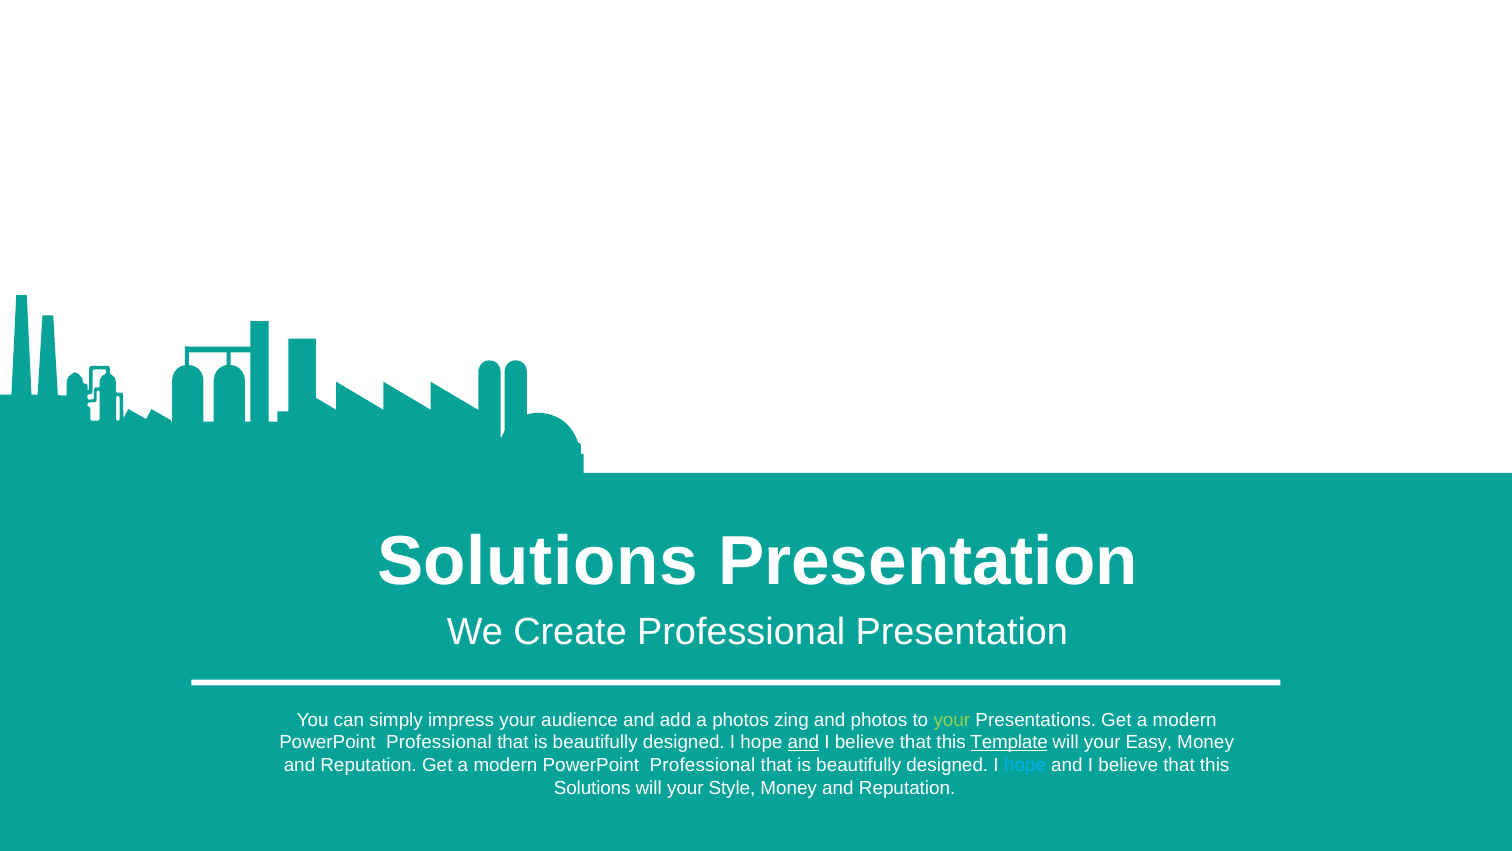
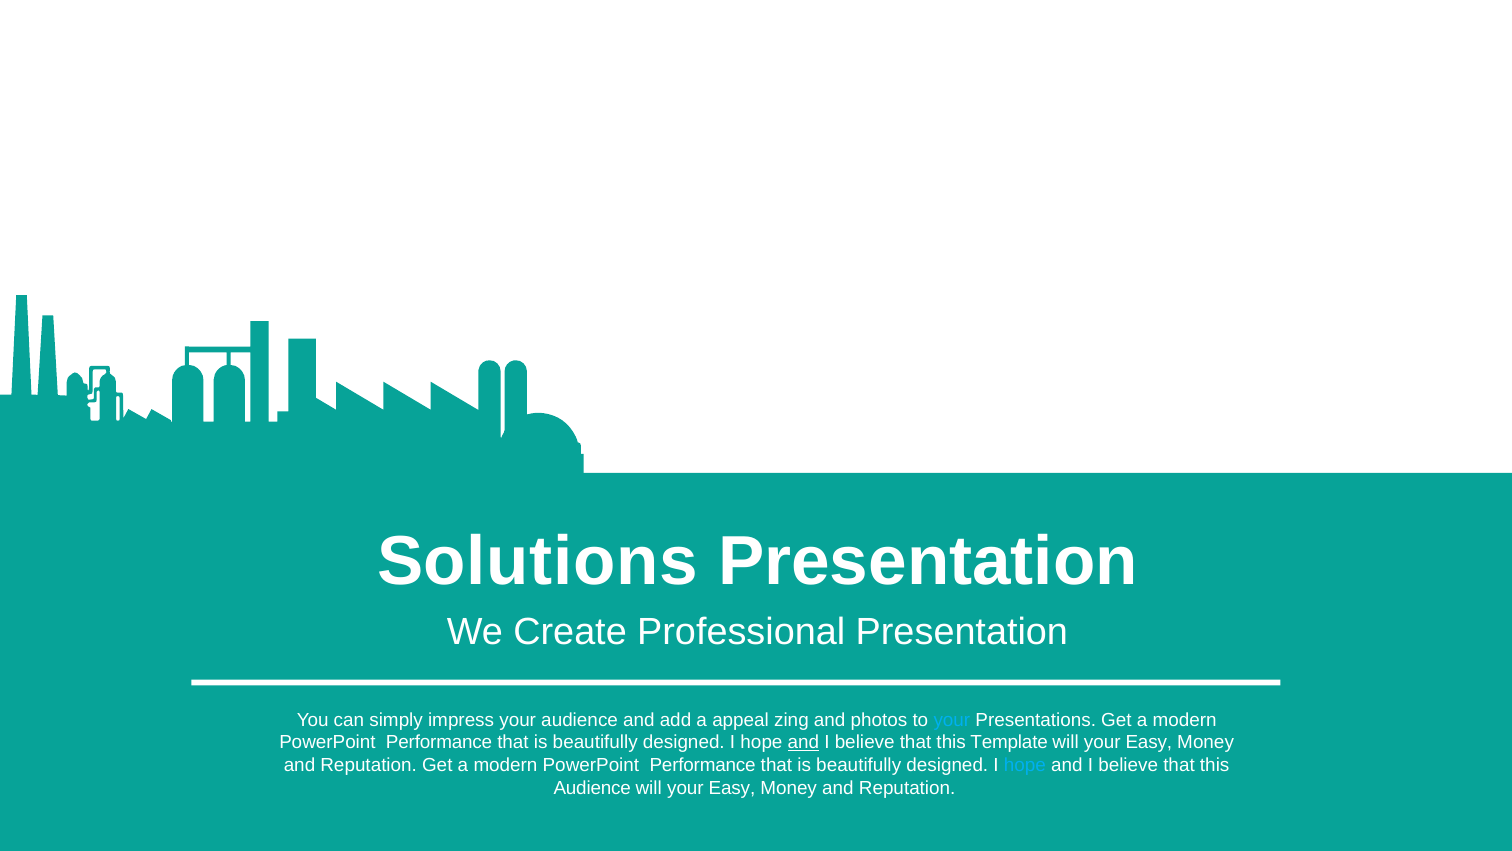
a photos: photos -> appeal
your at (952, 720) colour: light green -> light blue
Professional at (439, 742): Professional -> Performance
Template underline: present -> none
Professional at (702, 765): Professional -> Performance
Solutions at (592, 788): Solutions -> Audience
Style at (732, 788): Style -> Easy
